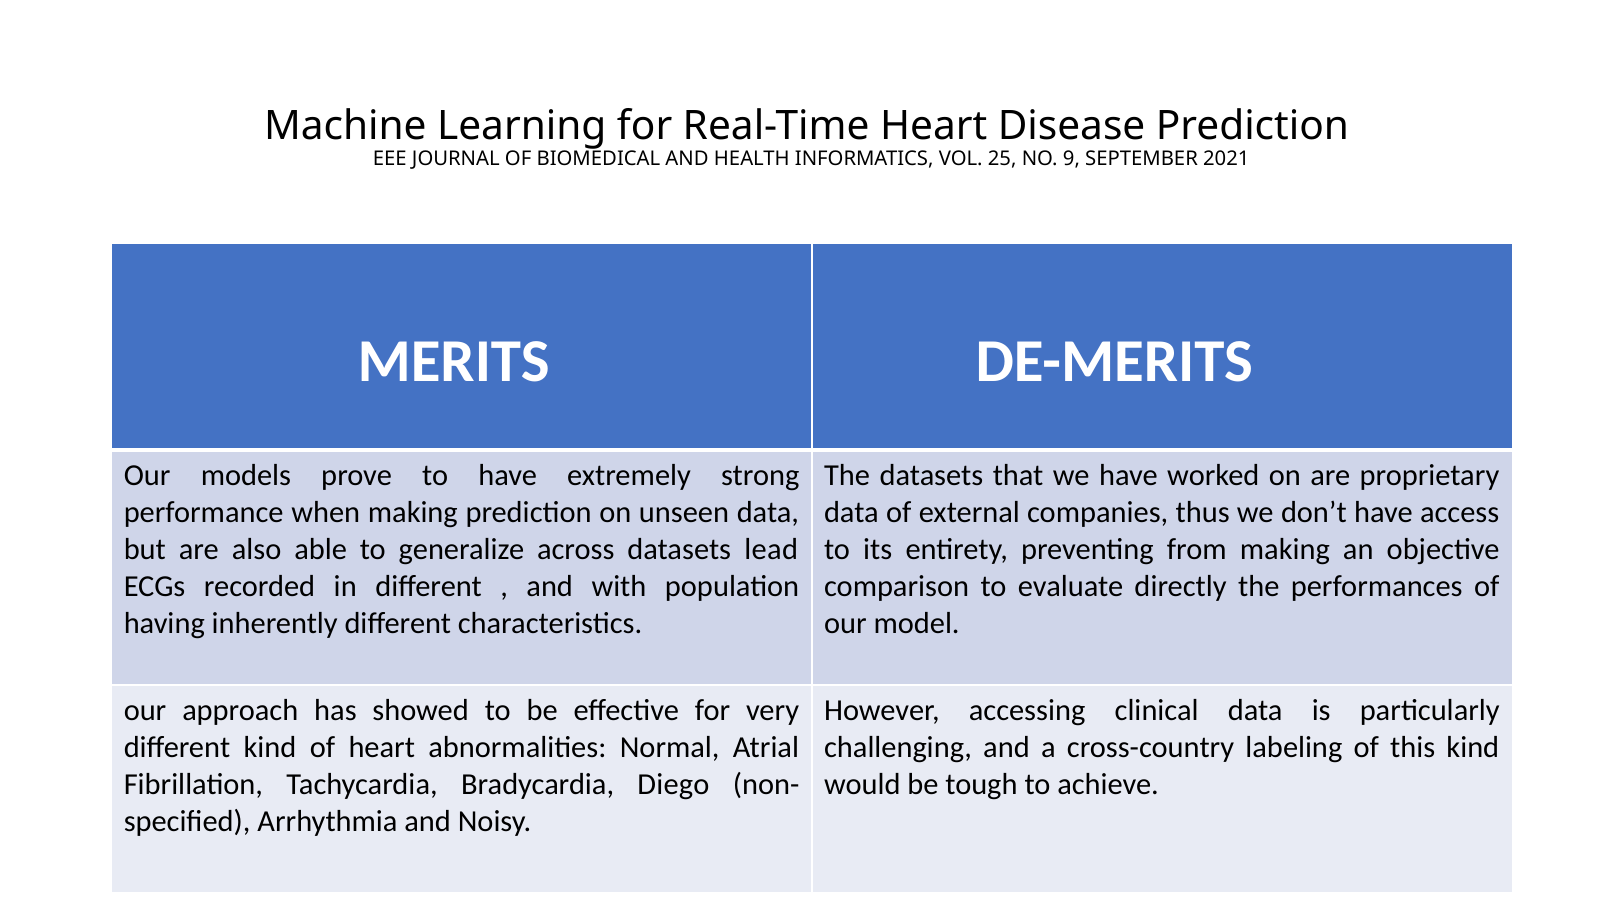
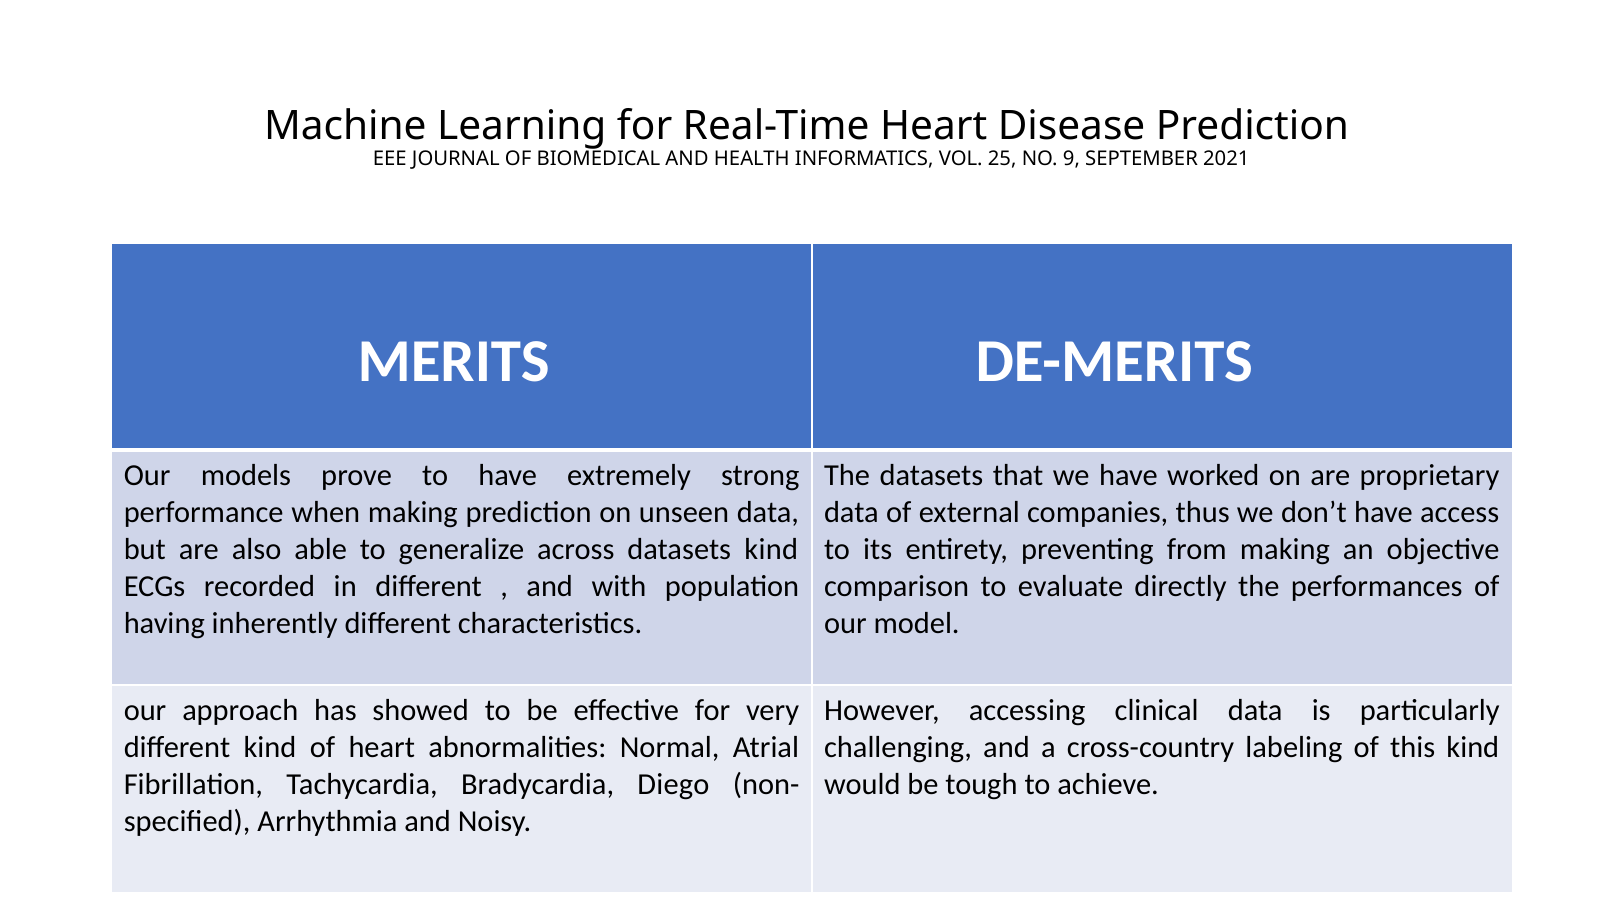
datasets lead: lead -> kind
